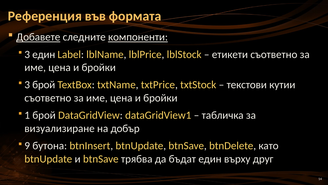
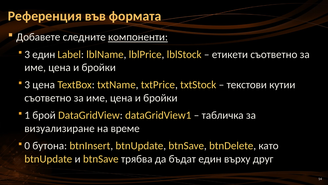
Добавете underline: present -> none
3 брой: брой -> цена
добър: добър -> време
9: 9 -> 0
